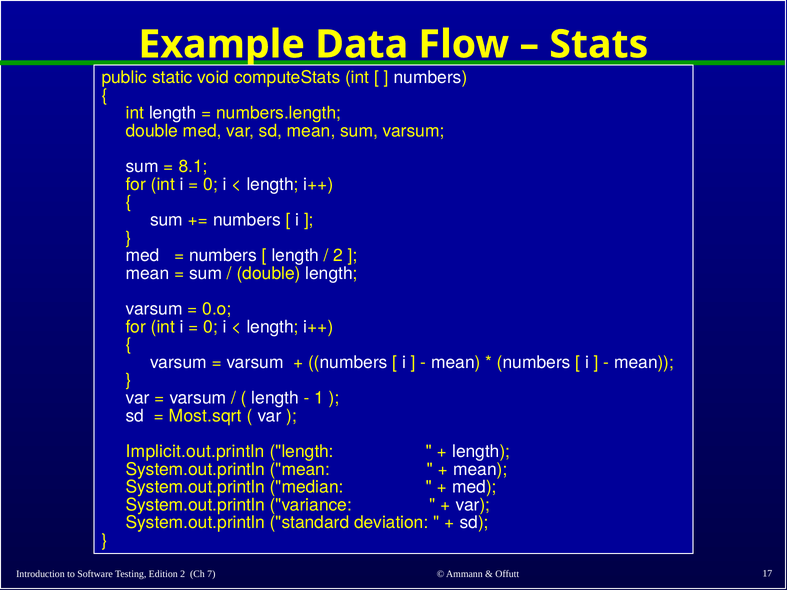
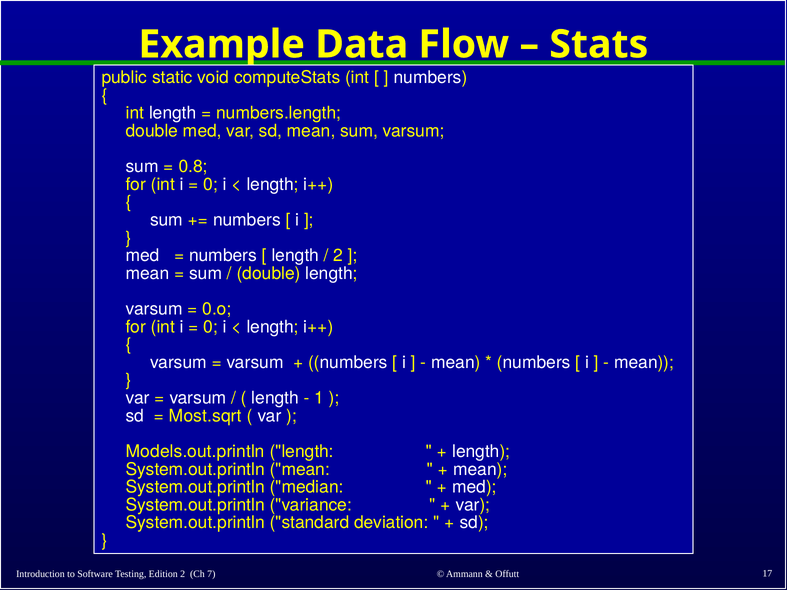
8.1: 8.1 -> 0.8
Implicit.out.println: Implicit.out.println -> Models.out.println
